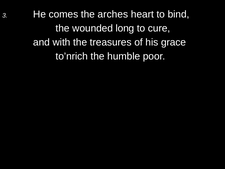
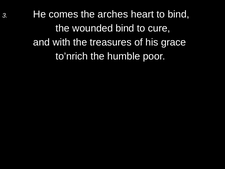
wounded long: long -> bind
